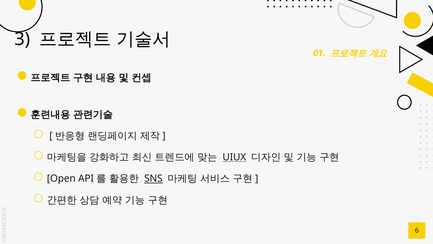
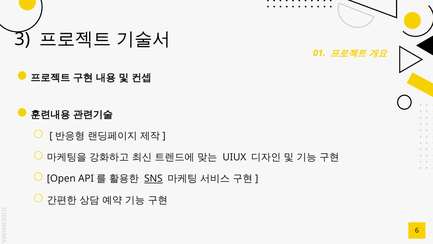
UIUX underline: present -> none
